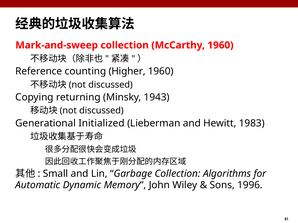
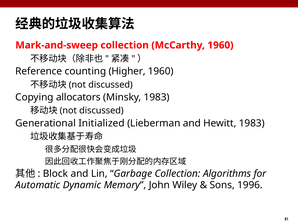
returning: returning -> allocators
Minsky 1943: 1943 -> 1983
Small: Small -> Block
